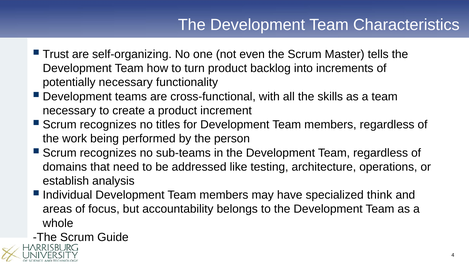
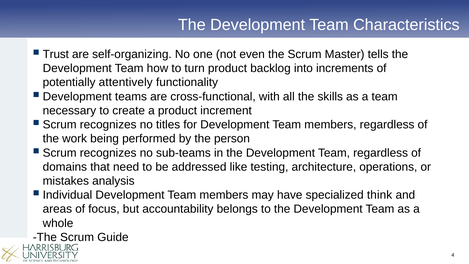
potentially necessary: necessary -> attentively
establish: establish -> mistakes
